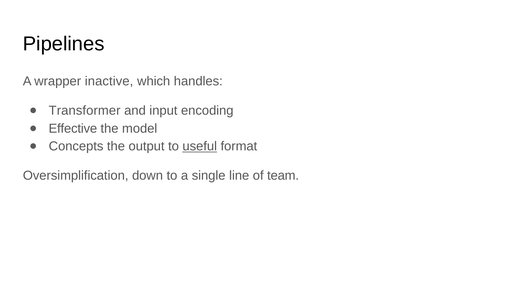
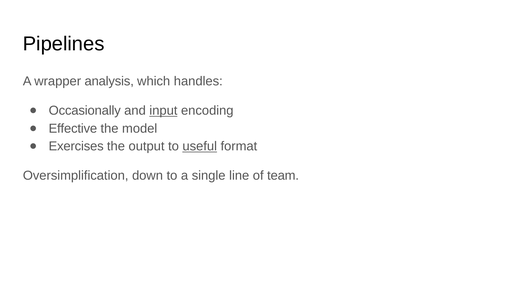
inactive: inactive -> analysis
Transformer: Transformer -> Occasionally
input underline: none -> present
Concepts: Concepts -> Exercises
